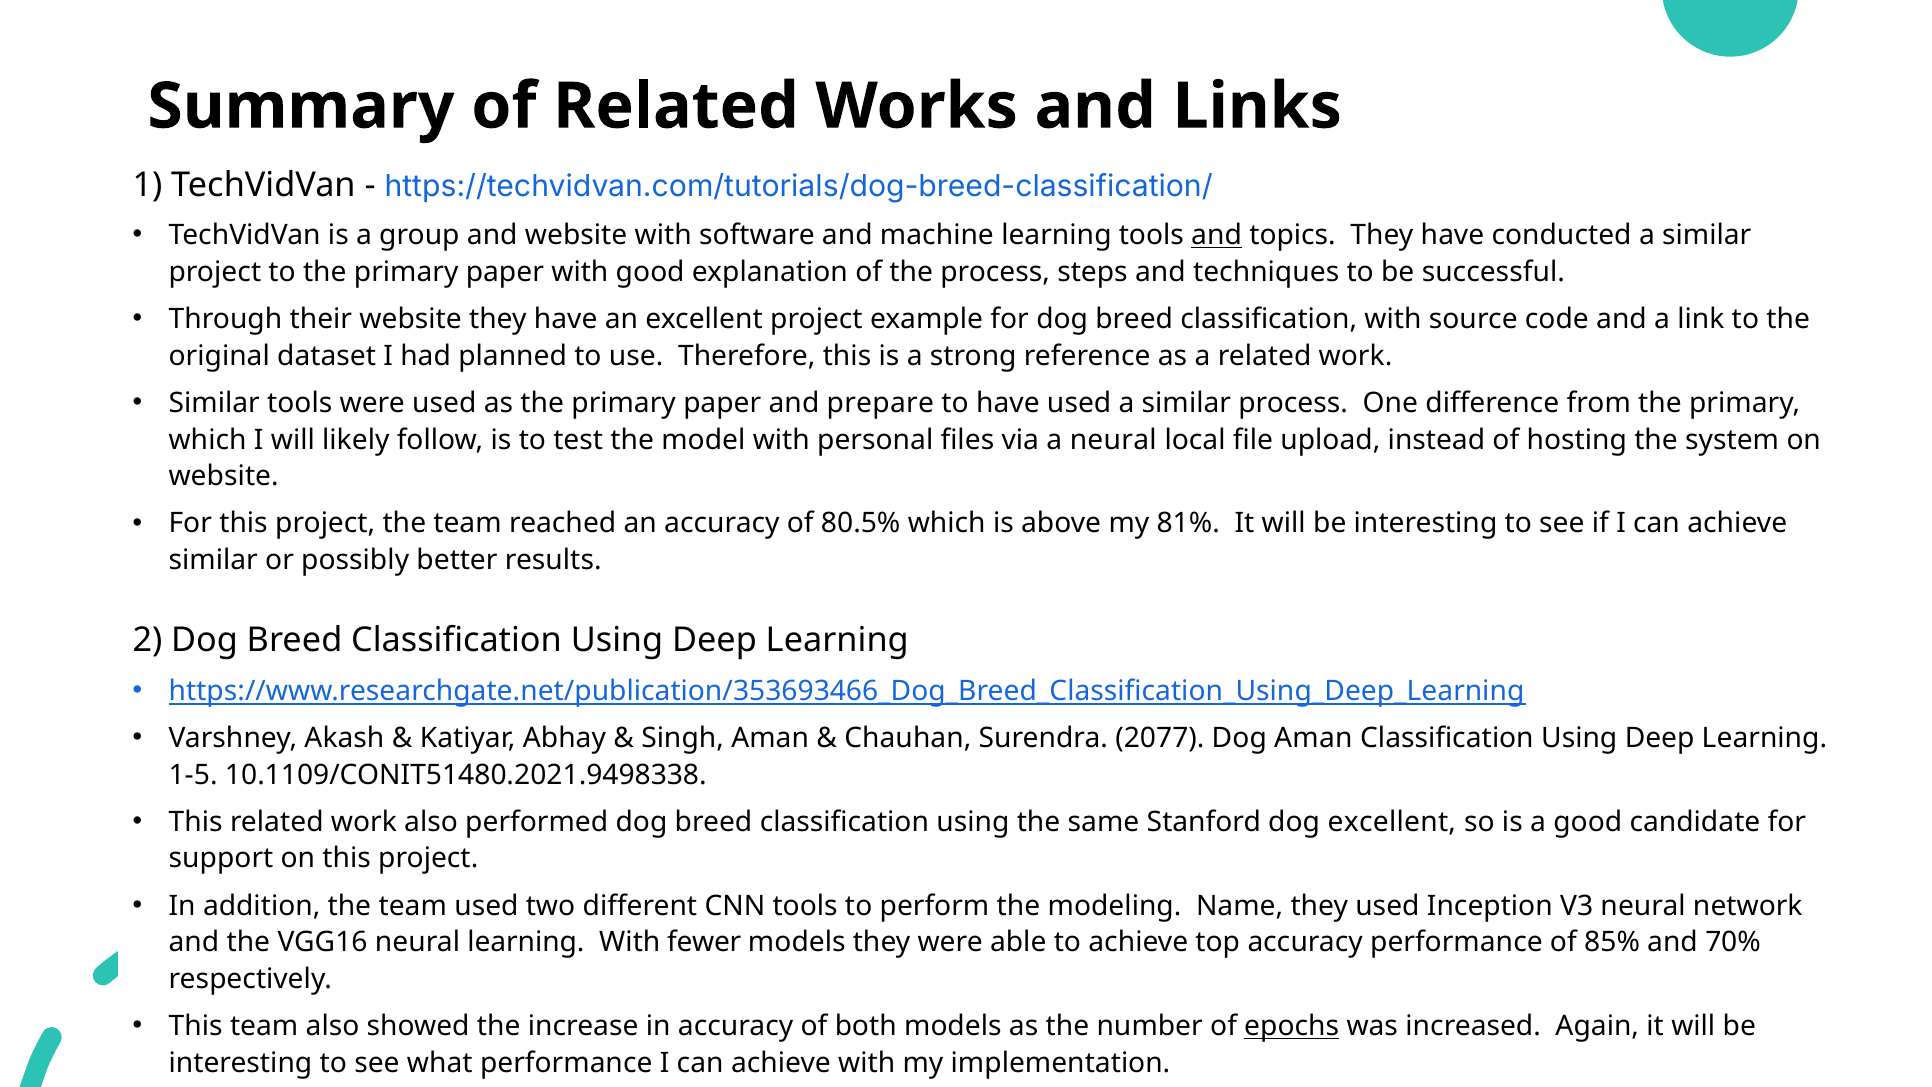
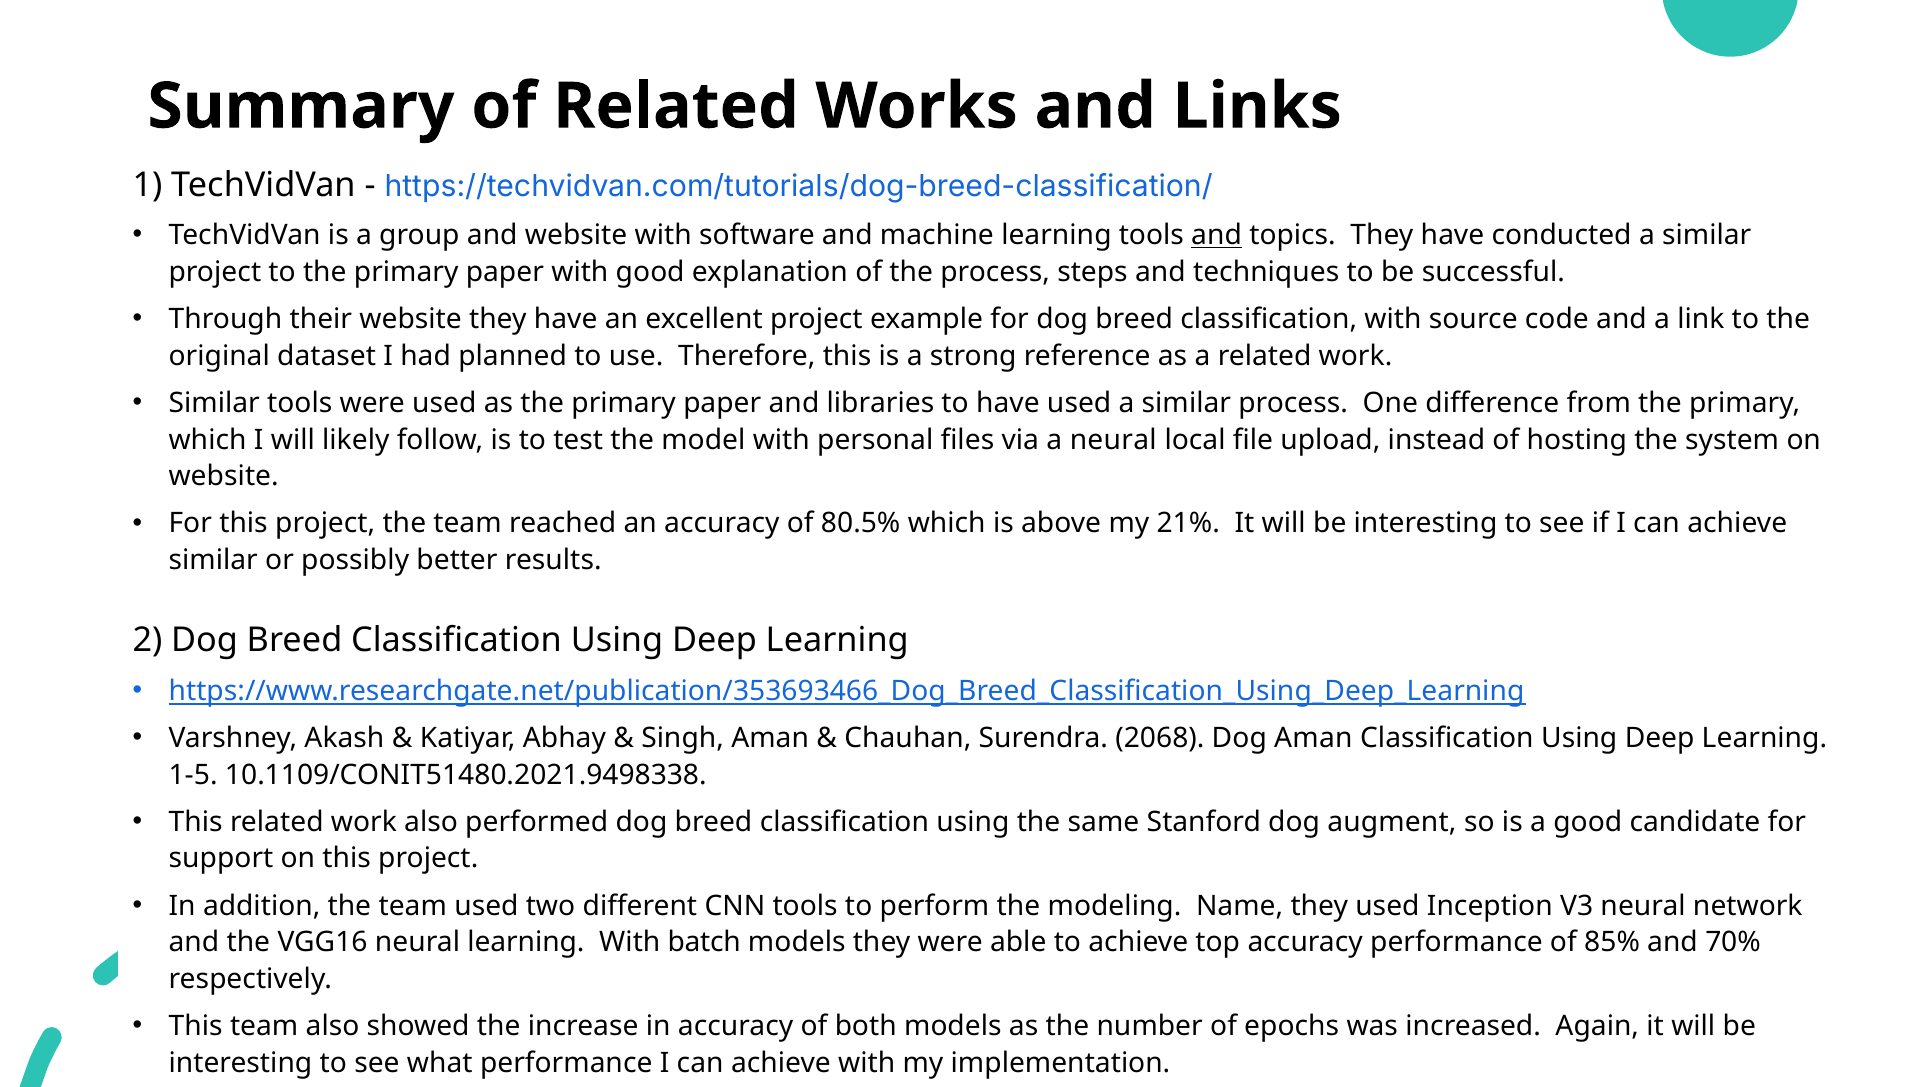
prepare: prepare -> libraries
81%: 81% -> 21%
2077: 2077 -> 2068
dog excellent: excellent -> augment
fewer: fewer -> batch
epochs underline: present -> none
